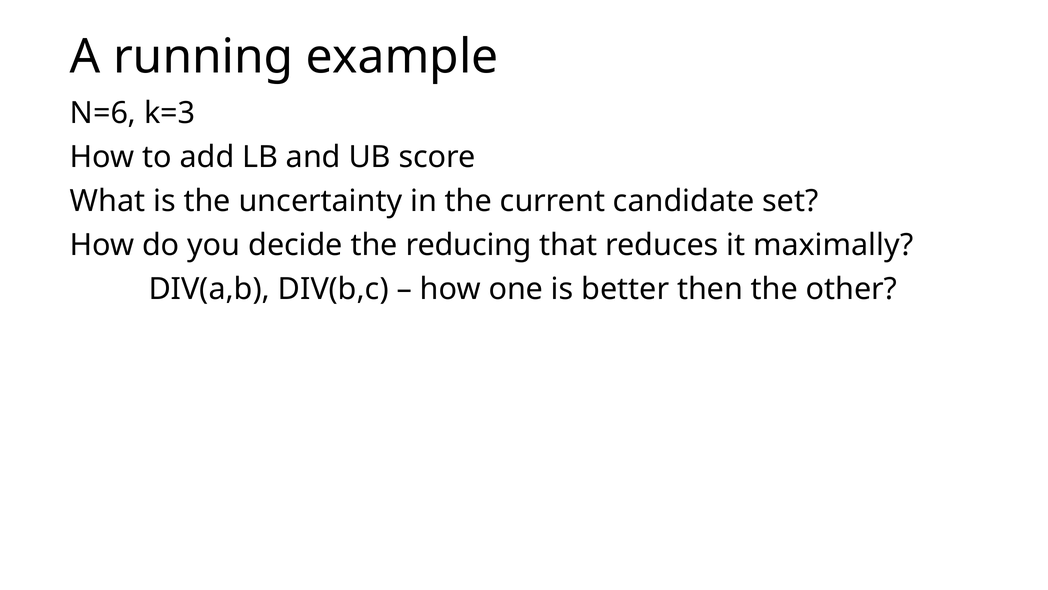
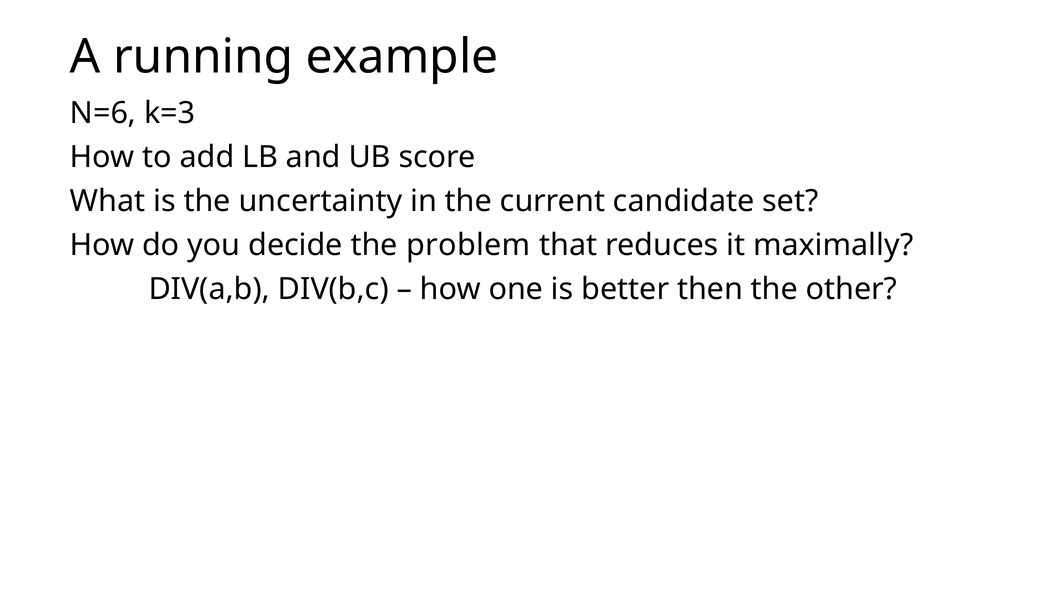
reducing: reducing -> problem
